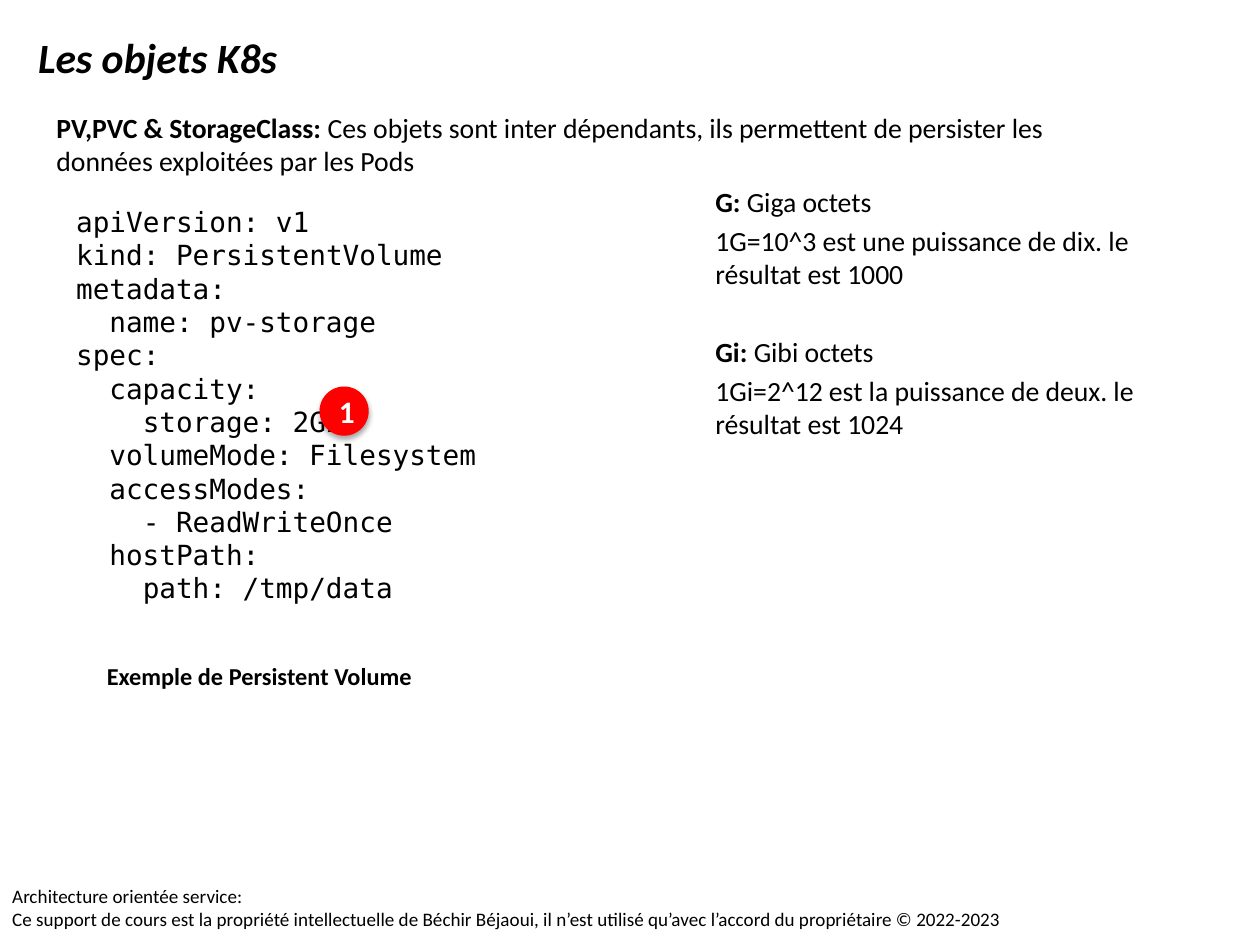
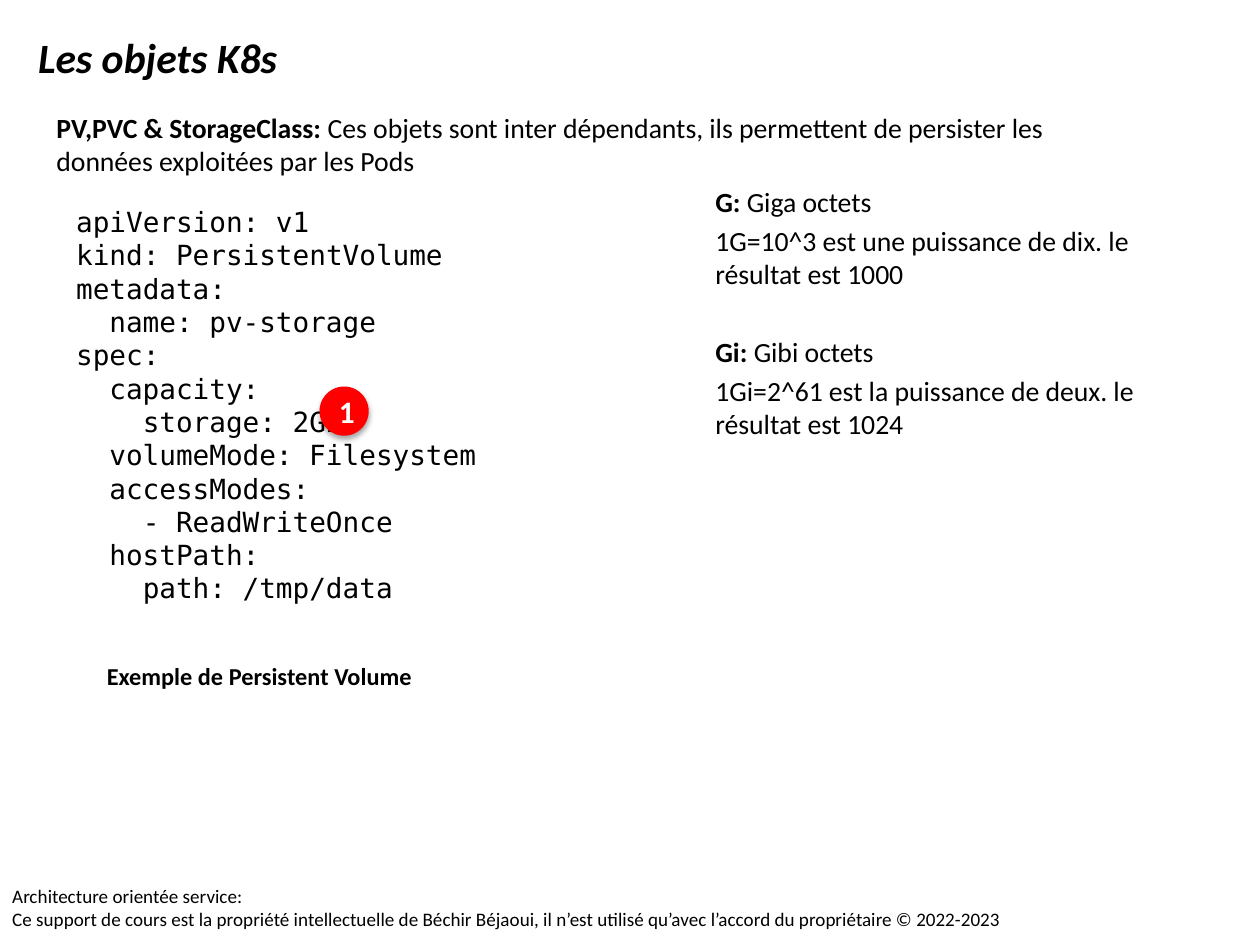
1Gi=2^12: 1Gi=2^12 -> 1Gi=2^61
